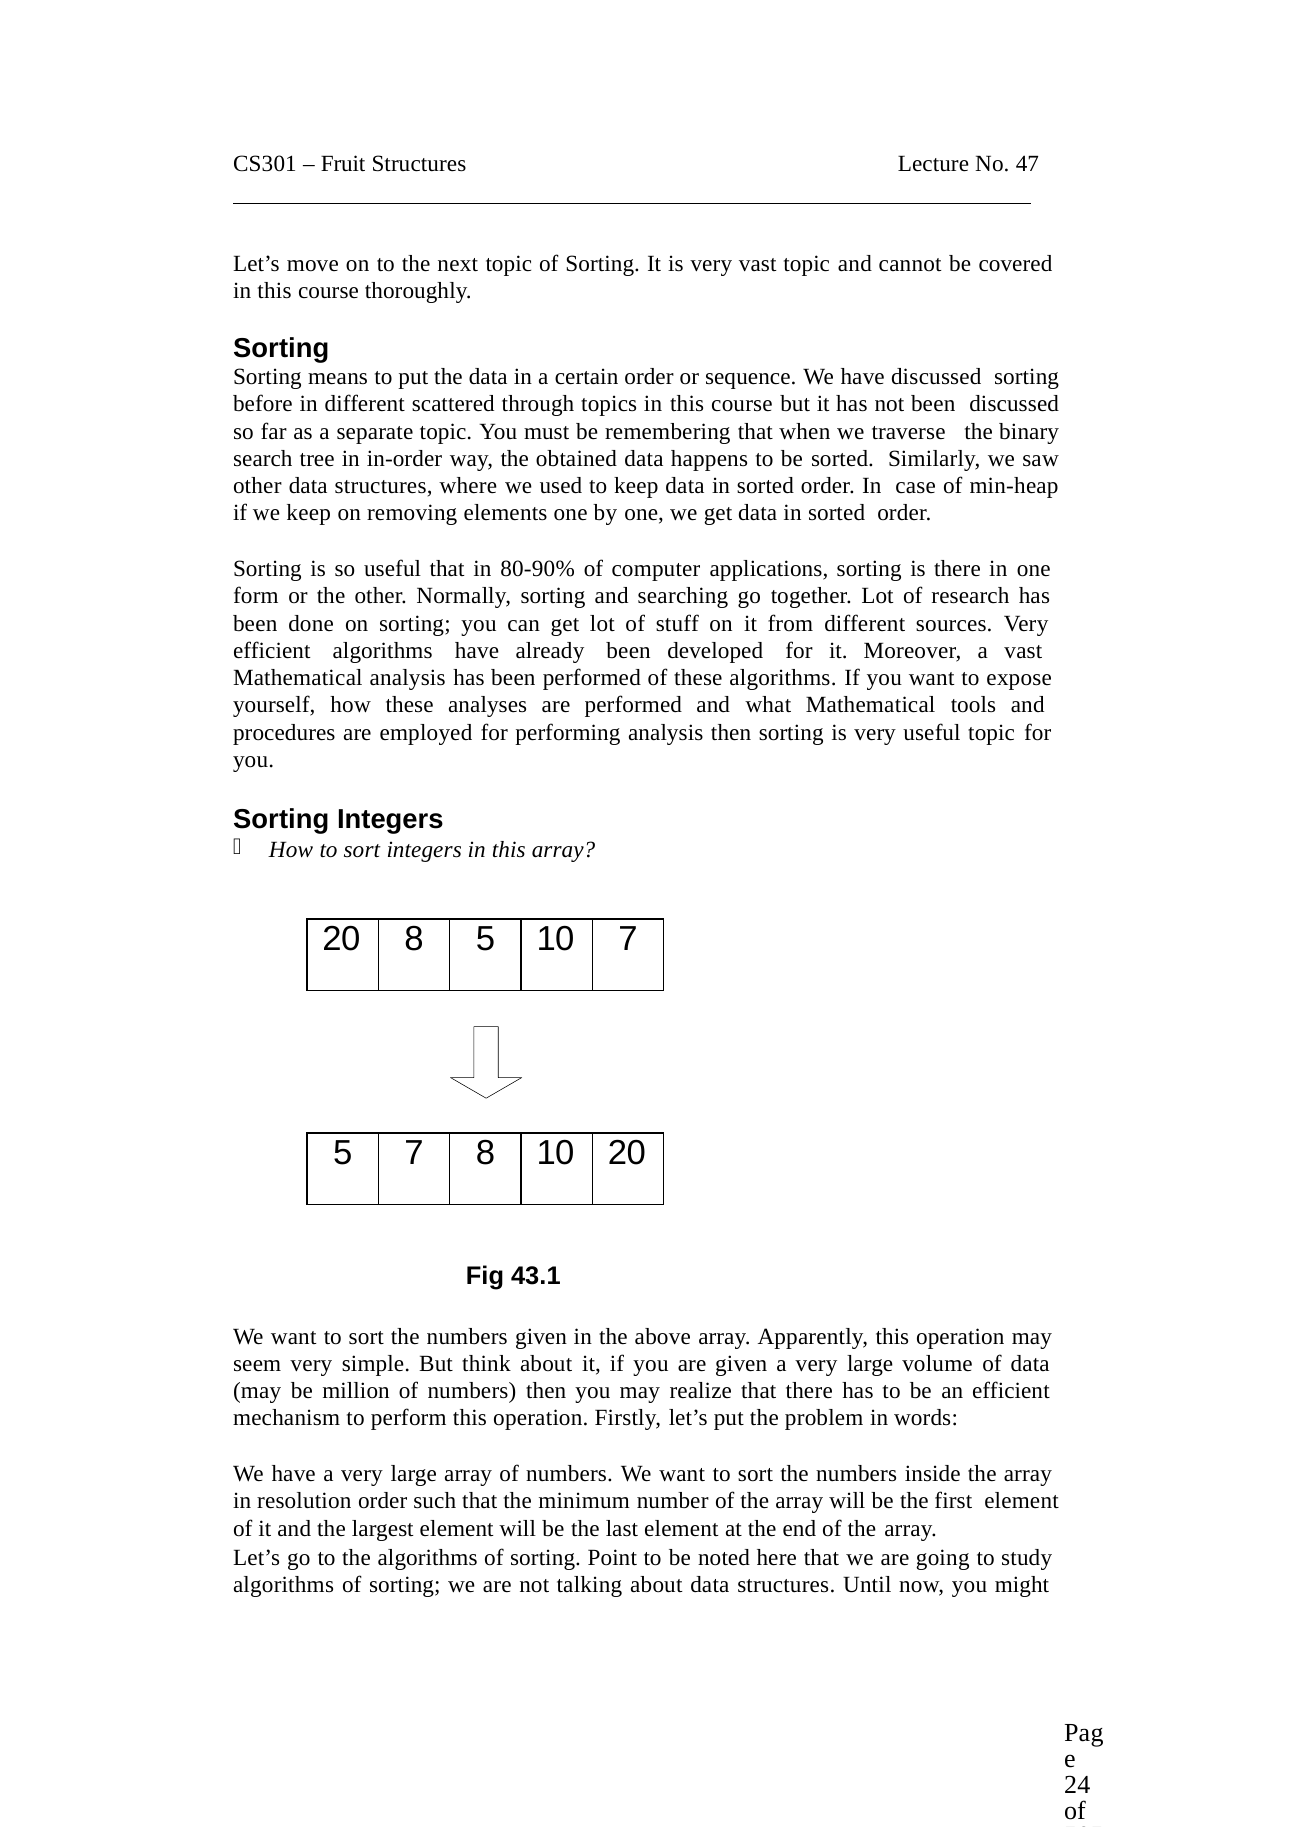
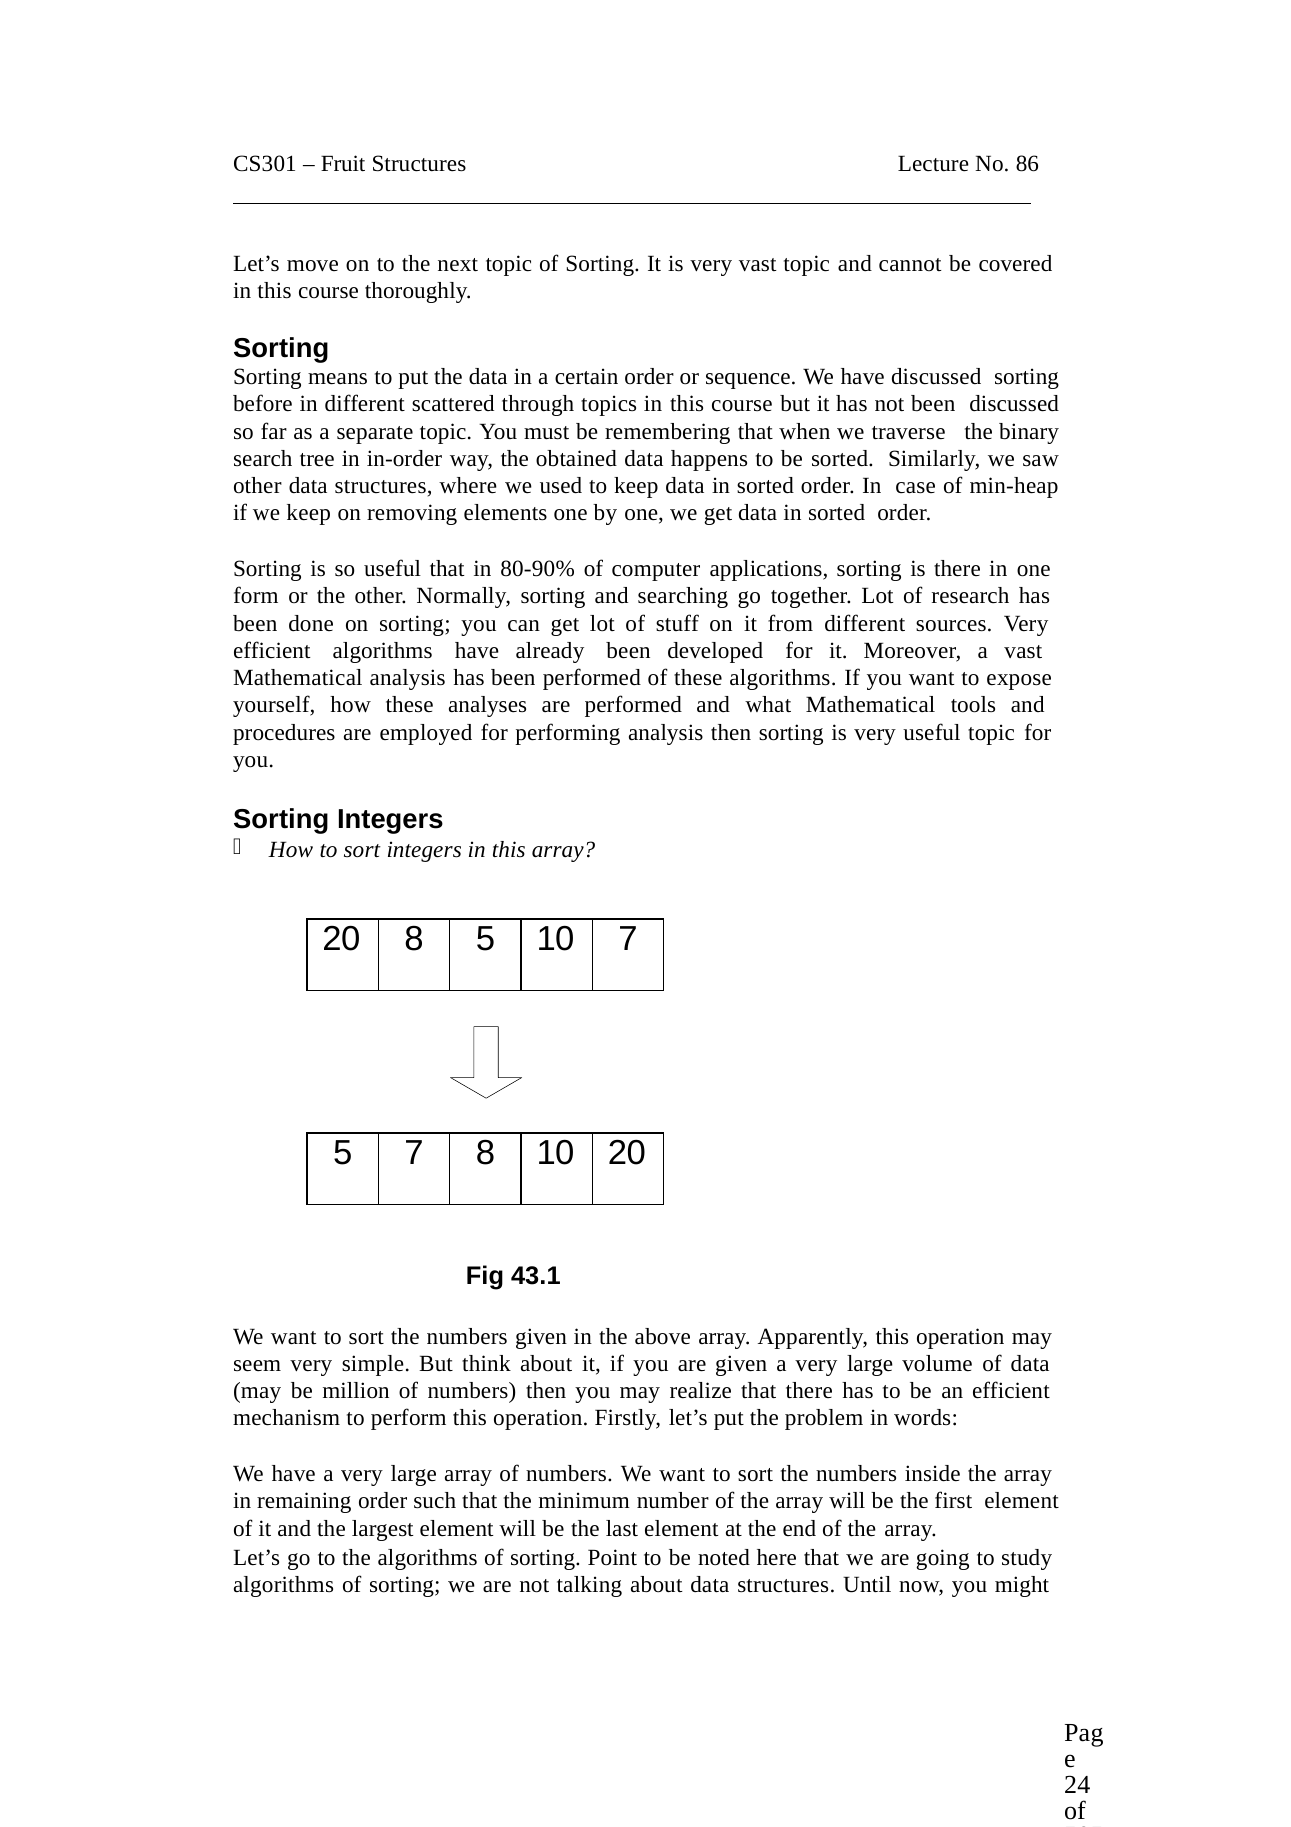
47: 47 -> 86
resolution: resolution -> remaining
